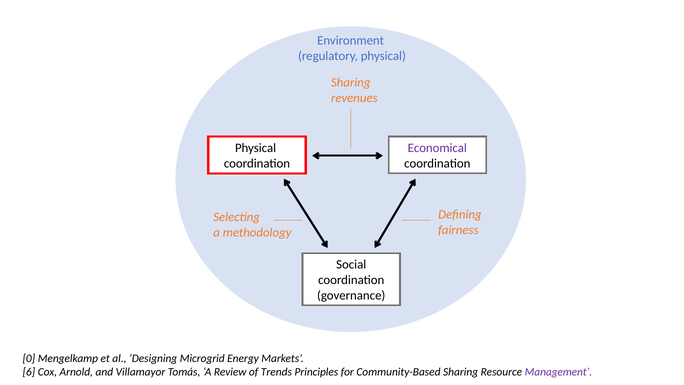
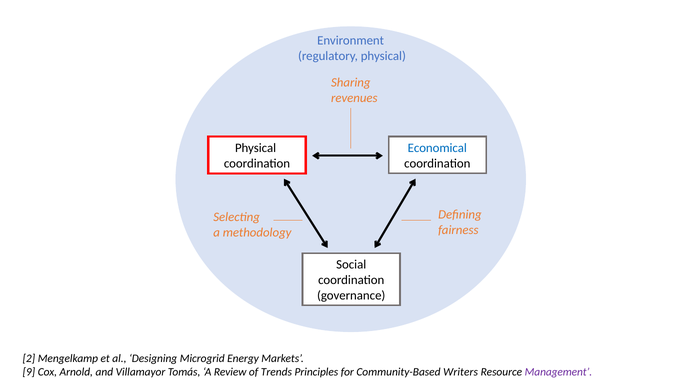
Economical colour: purple -> blue
0: 0 -> 2
6: 6 -> 9
Community-Based Sharing: Sharing -> Writers
